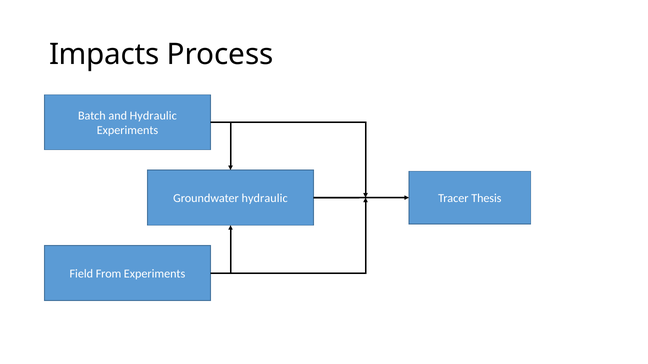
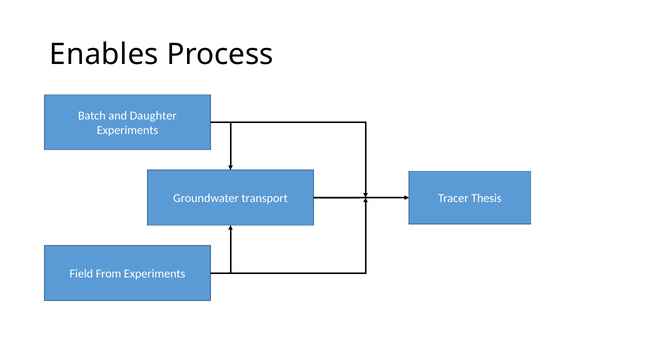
Impacts: Impacts -> Enables
and Hydraulic: Hydraulic -> Daughter
Groundwater hydraulic: hydraulic -> transport
